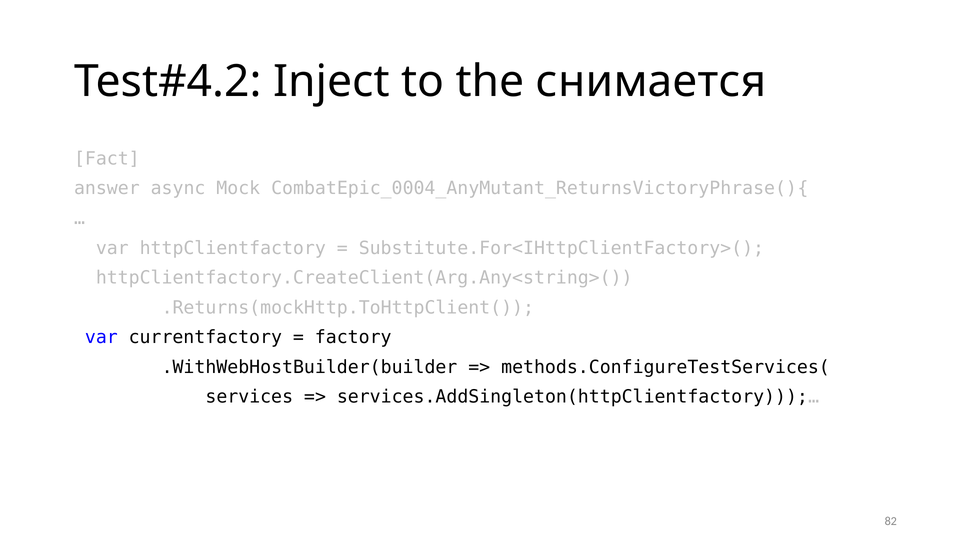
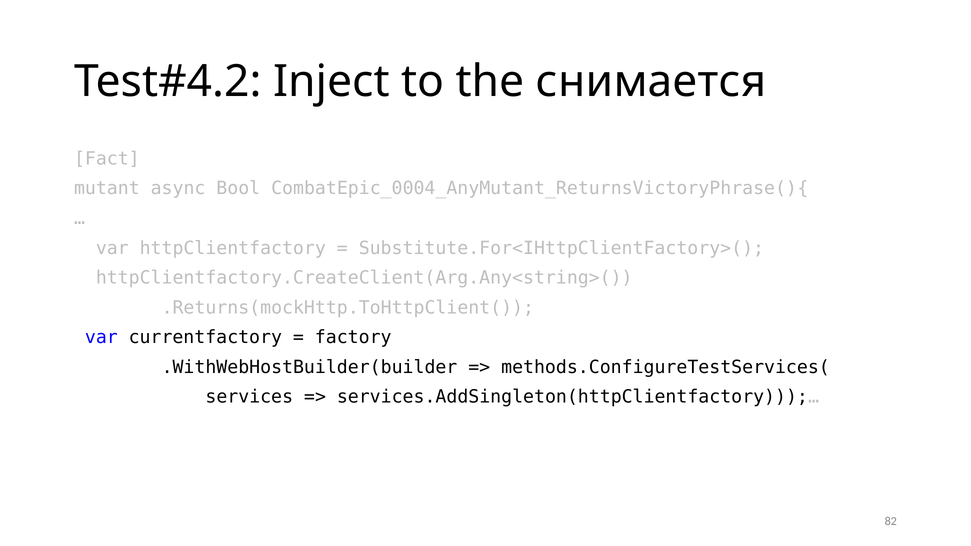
answer: answer -> mutant
Mock: Mock -> Bool
